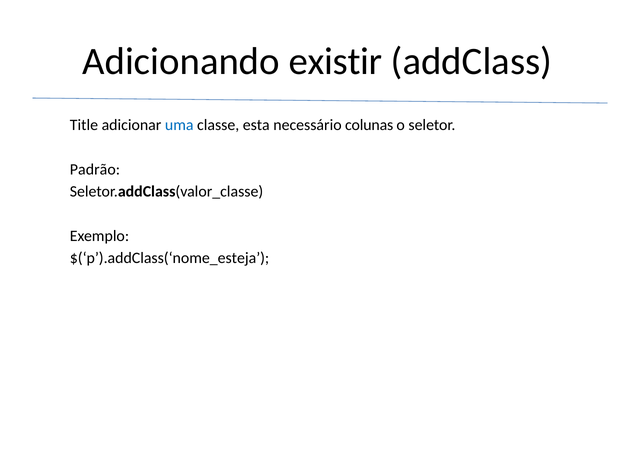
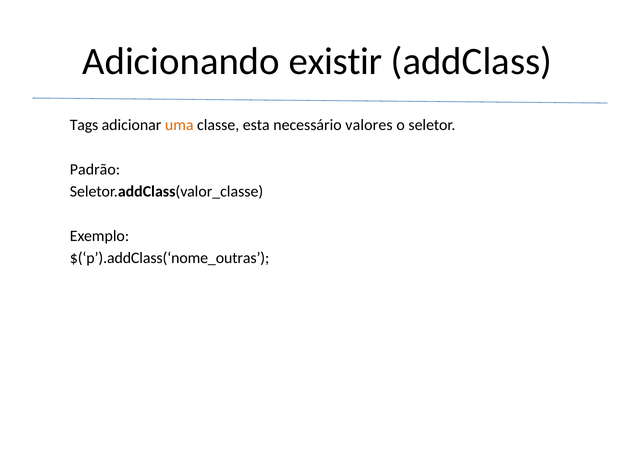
Title: Title -> Tags
uma colour: blue -> orange
colunas: colunas -> valores
$(‘p’).addClass(‘nome_esteja: $(‘p’).addClass(‘nome_esteja -> $(‘p’).addClass(‘nome_outras
